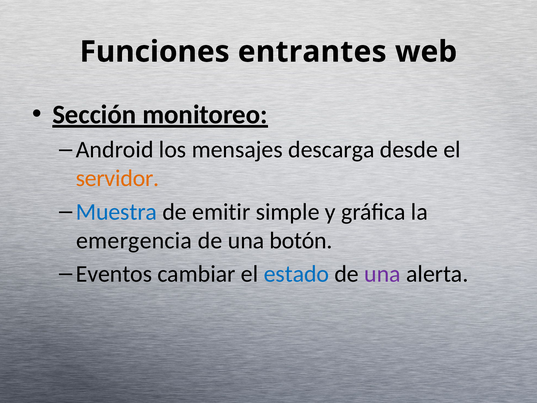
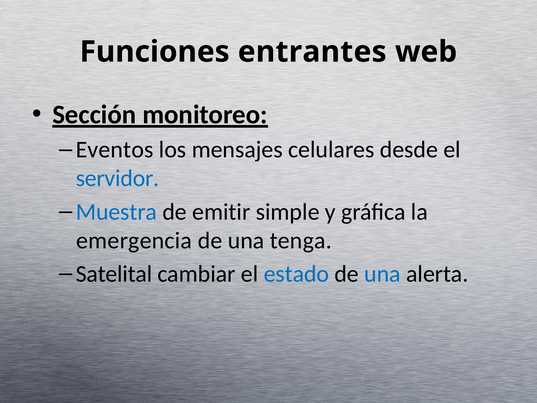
Android: Android -> Eventos
descarga: descarga -> celulares
servidor colour: orange -> blue
botón: botón -> tenga
Eventos: Eventos -> Satelital
una at (382, 274) colour: purple -> blue
